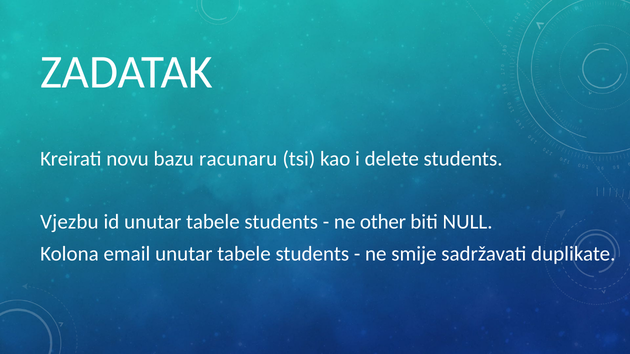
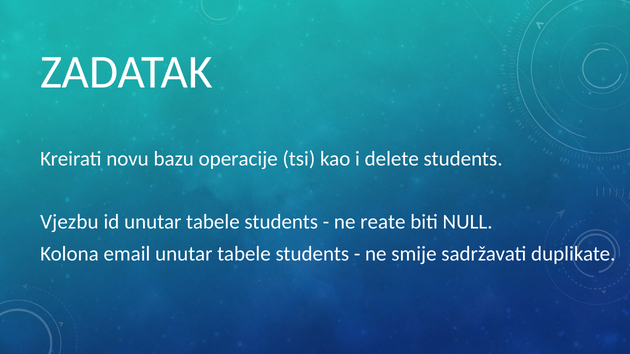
racunaru: racunaru -> operacije
other: other -> reate
